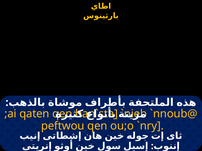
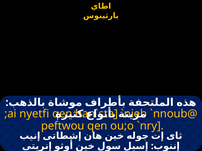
qaten: qaten -> nyetfi
